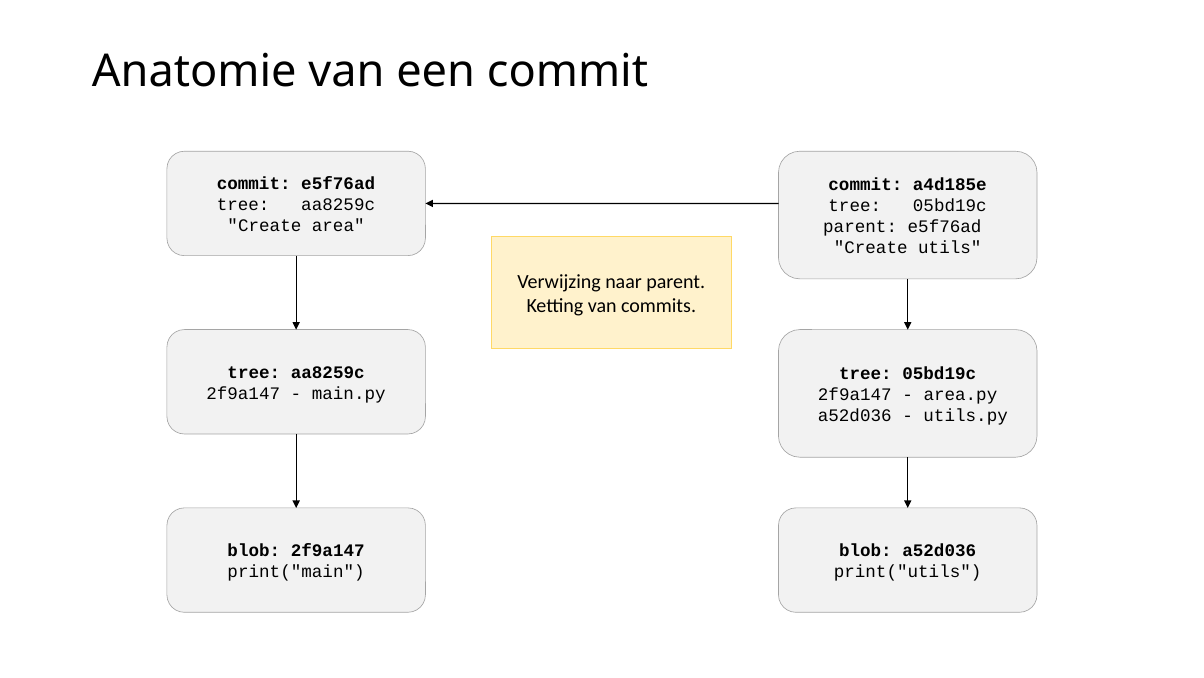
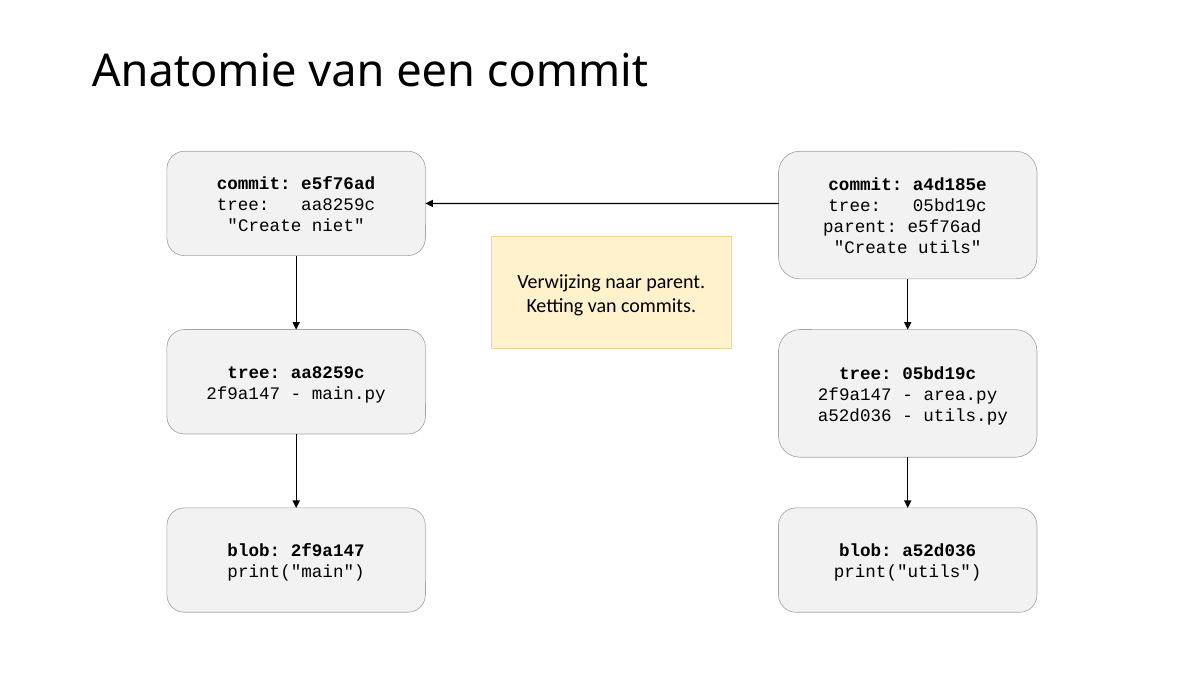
area: area -> niet
